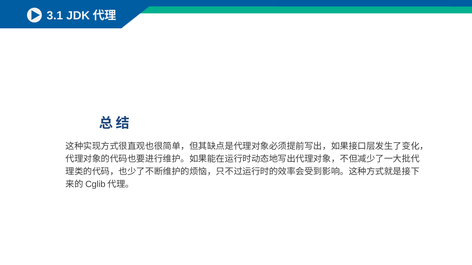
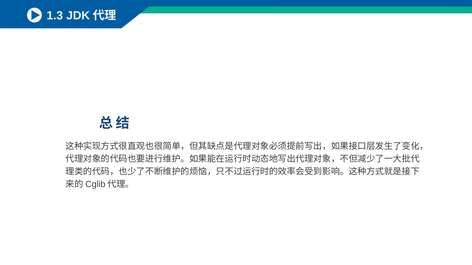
3.1: 3.1 -> 1.3
